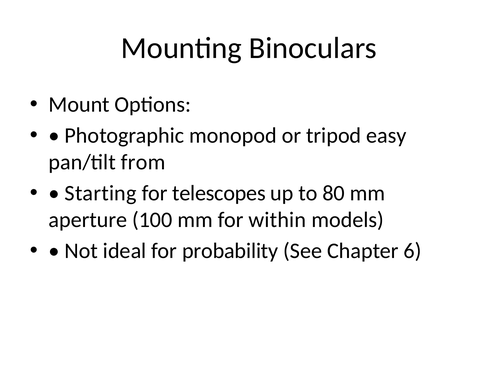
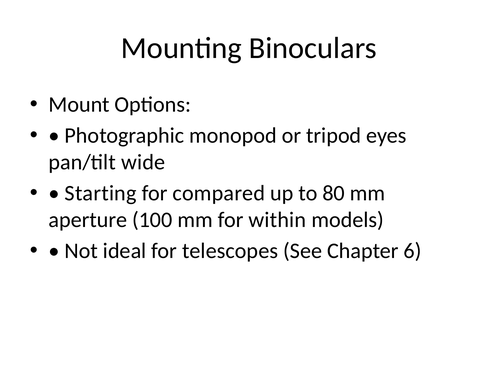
easy: easy -> eyes
from: from -> wide
telescopes: telescopes -> compared
probability: probability -> telescopes
